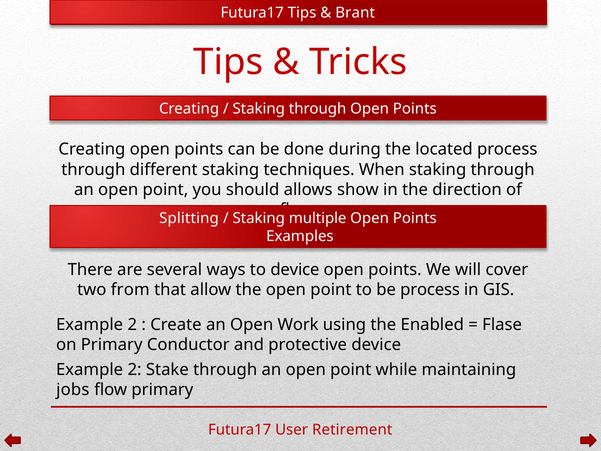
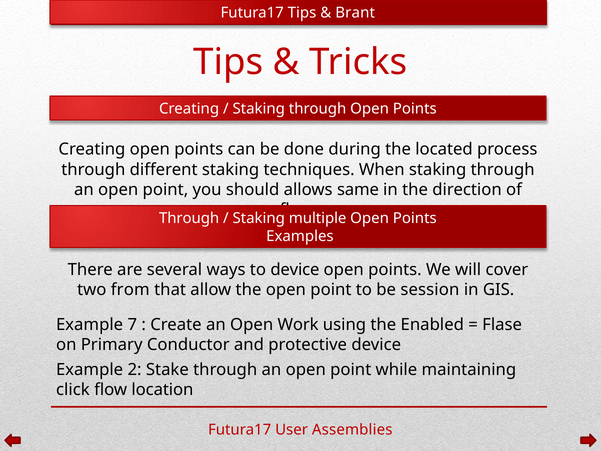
show: show -> same
Splitting at (189, 218): Splitting -> Through
be process: process -> session
2 at (132, 325): 2 -> 7
jobs: jobs -> click
flow primary: primary -> location
Retirement: Retirement -> Assemblies
